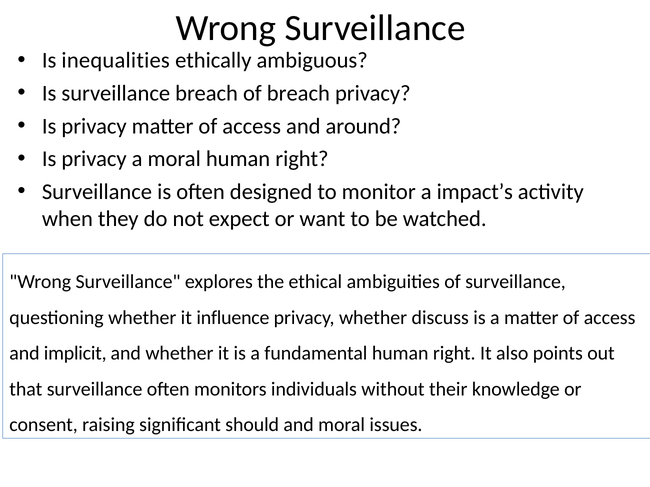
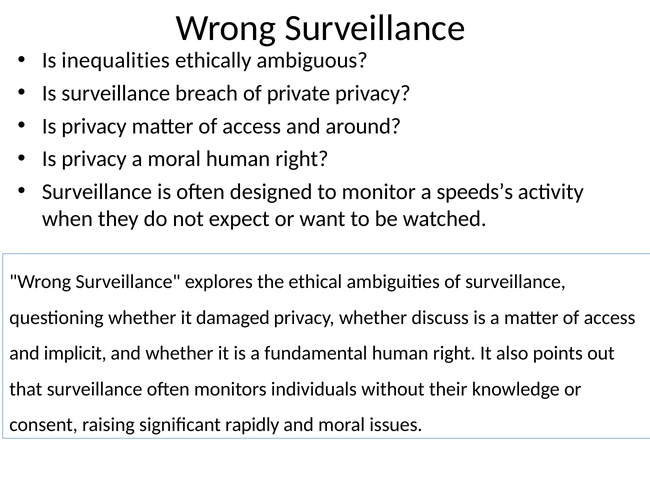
of breach: breach -> private
impact’s: impact’s -> speeds’s
influence: influence -> damaged
should: should -> rapidly
